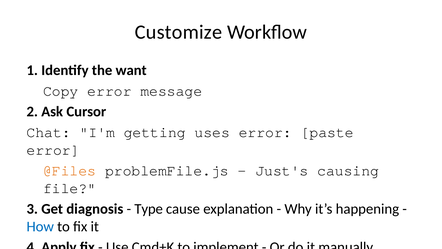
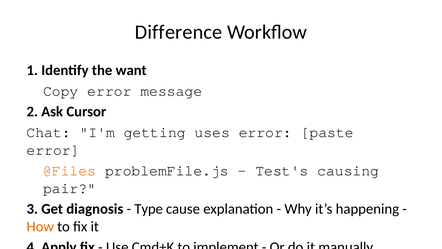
Customize: Customize -> Difference
Just's: Just's -> Test's
file: file -> pair
How colour: blue -> orange
